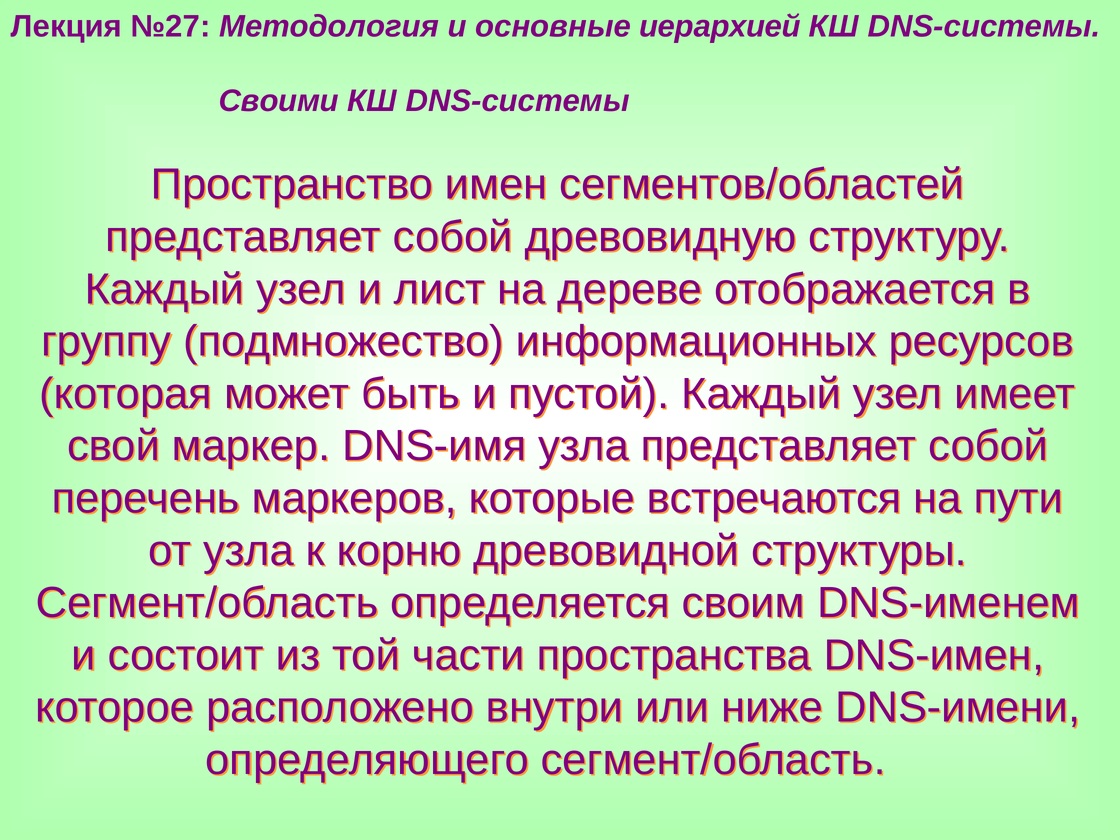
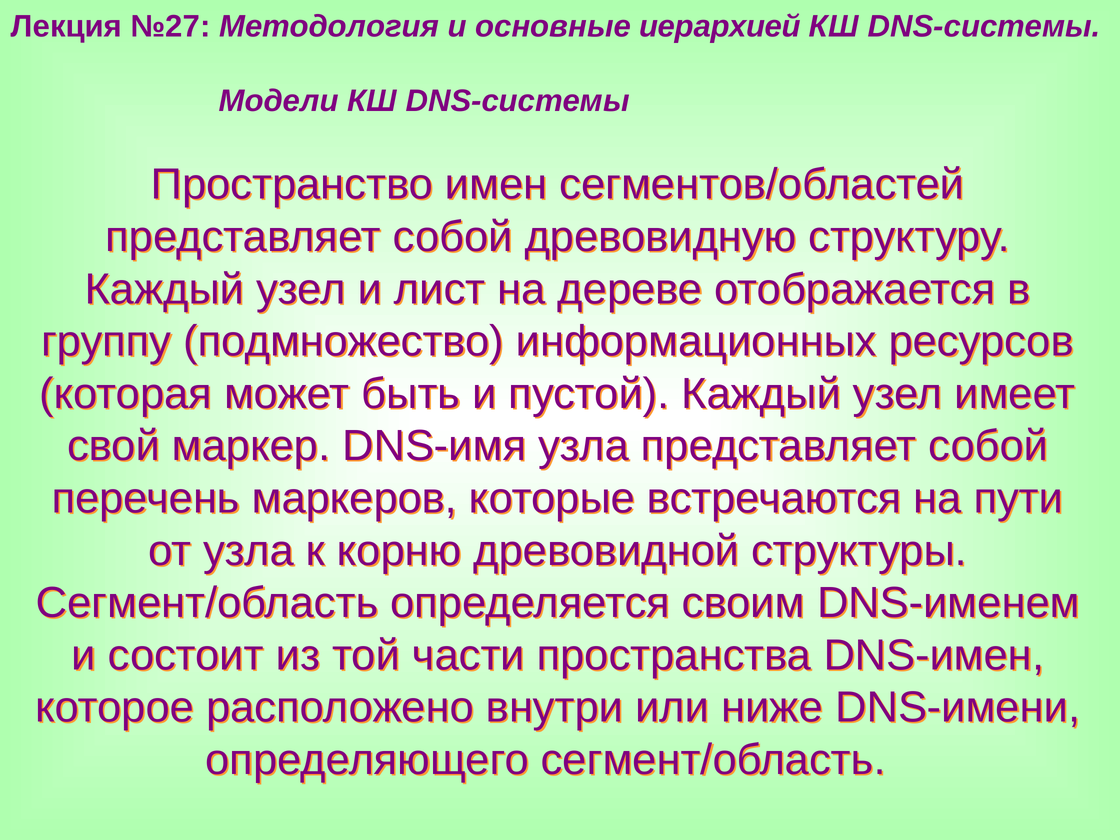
Своими: Своими -> Модели
